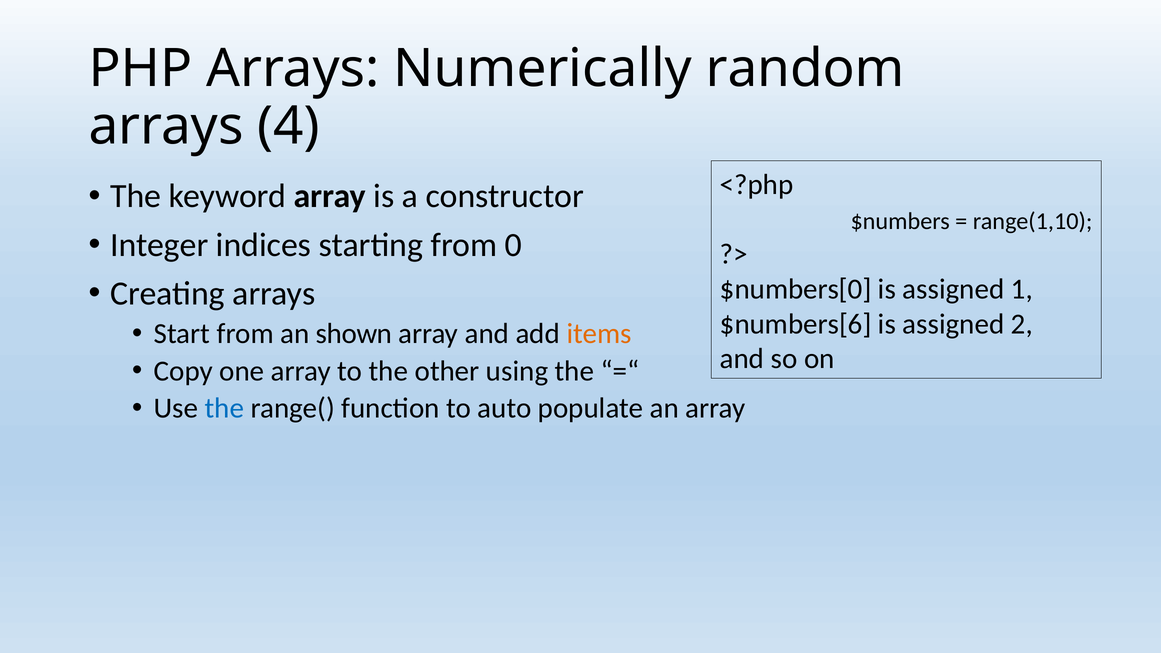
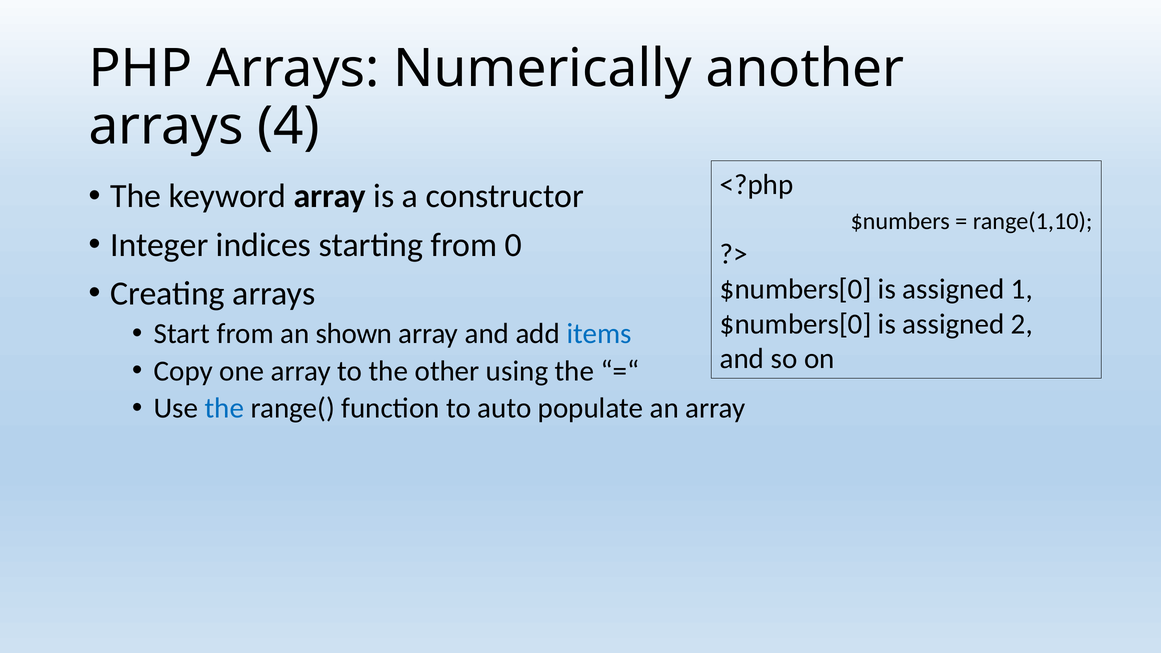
random: random -> another
$numbers[6 at (796, 324): $numbers[6 -> $numbers[0
items colour: orange -> blue
